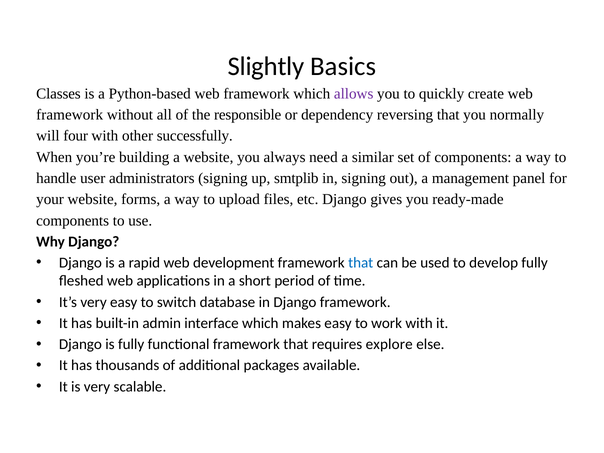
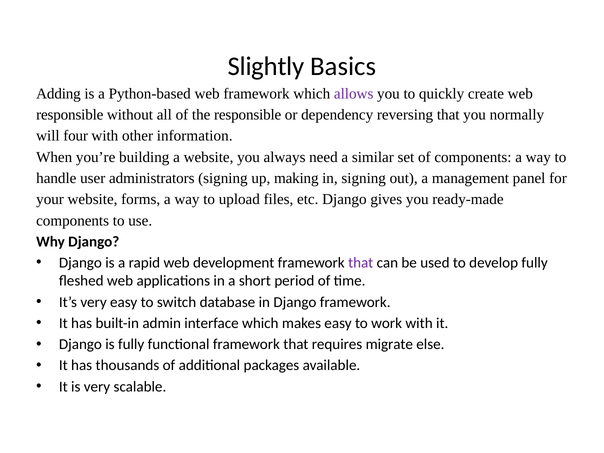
Classes: Classes -> Adding
framework at (70, 115): framework -> responsible
successfully: successfully -> information
smtplib: smtplib -> making
that at (361, 263) colour: blue -> purple
explore: explore -> migrate
